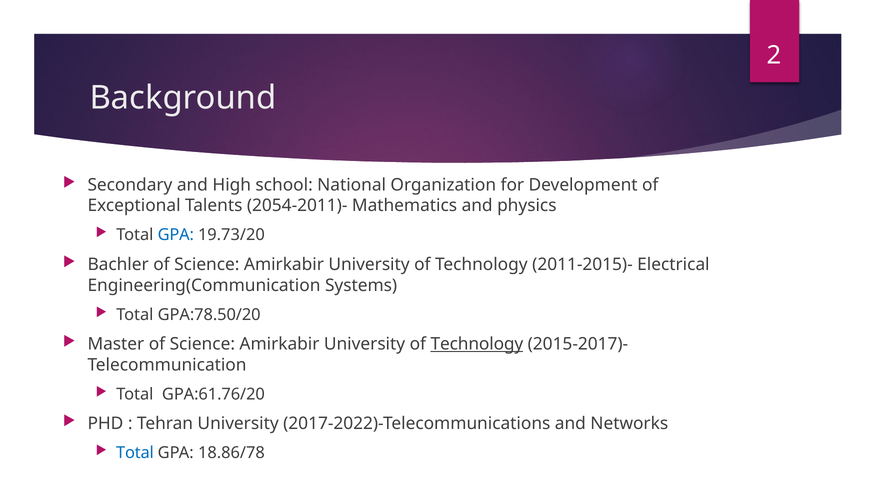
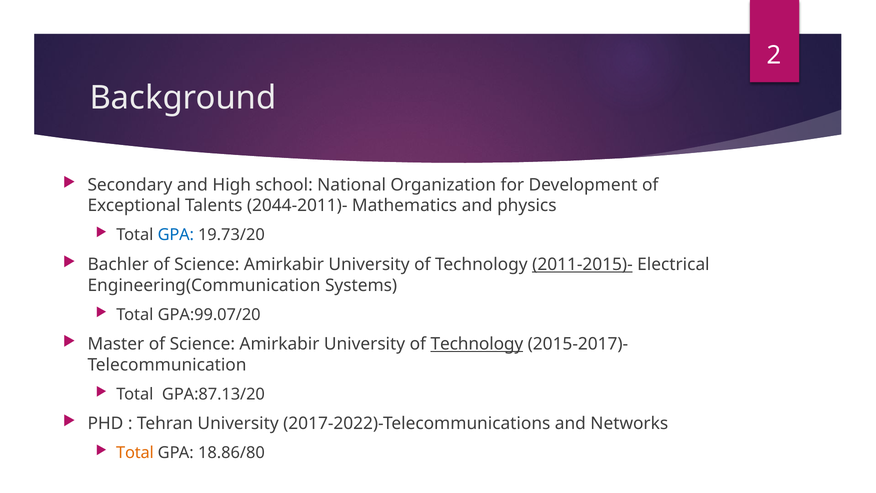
2054-2011)-: 2054-2011)- -> 2044-2011)-
2011-2015)- underline: none -> present
GPA:78.50/20: GPA:78.50/20 -> GPA:99.07/20
GPA:61.76/20: GPA:61.76/20 -> GPA:87.13/20
Total at (135, 453) colour: blue -> orange
18.86/78: 18.86/78 -> 18.86/80
